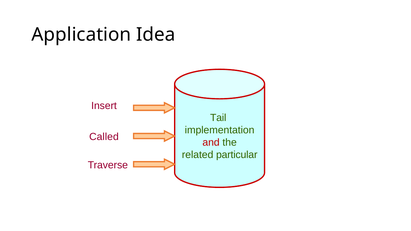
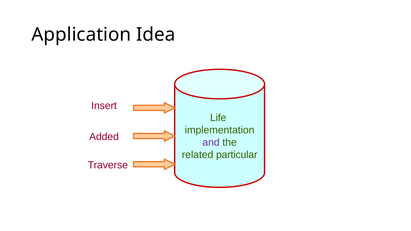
Tail: Tail -> Life
Called: Called -> Added
and colour: red -> purple
